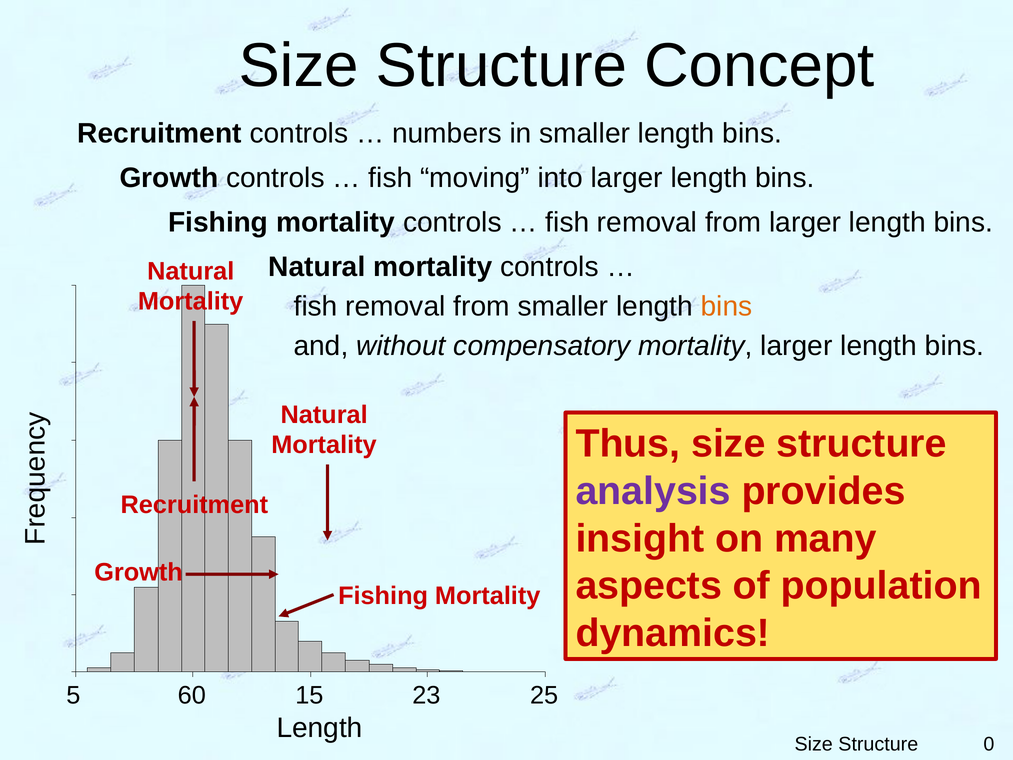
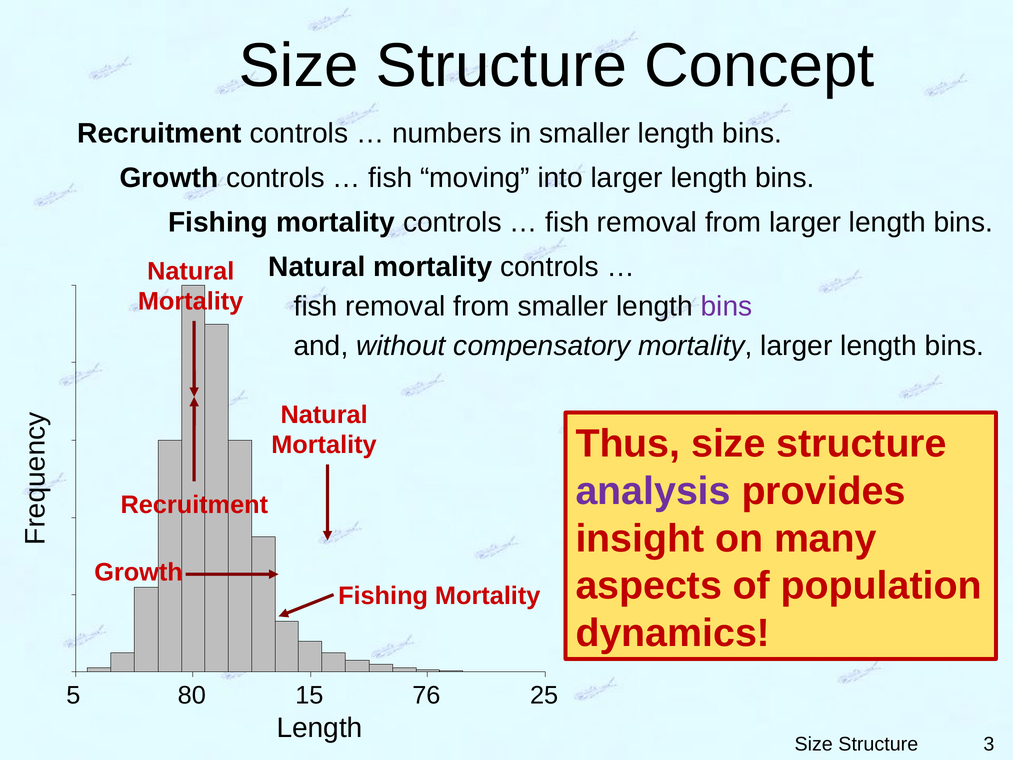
bins at (727, 306) colour: orange -> purple
60: 60 -> 80
23: 23 -> 76
0: 0 -> 3
